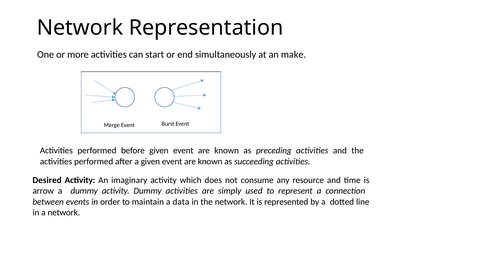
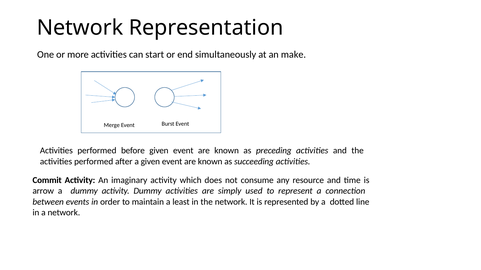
Desired: Desired -> Commit
data: data -> least
